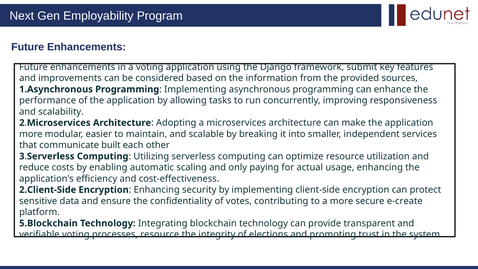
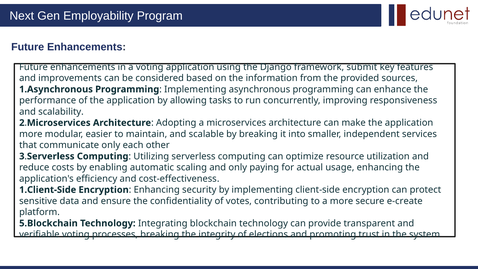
communicate built: built -> only
2.Client-Side: 2.Client-Side -> 1.Client-Side
processes resource: resource -> breaking
